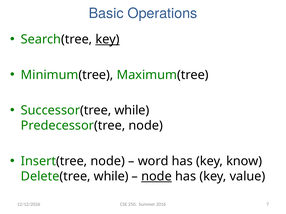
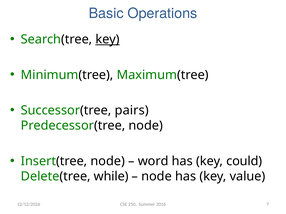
Successor(tree while: while -> pairs
know: know -> could
node at (157, 177) underline: present -> none
